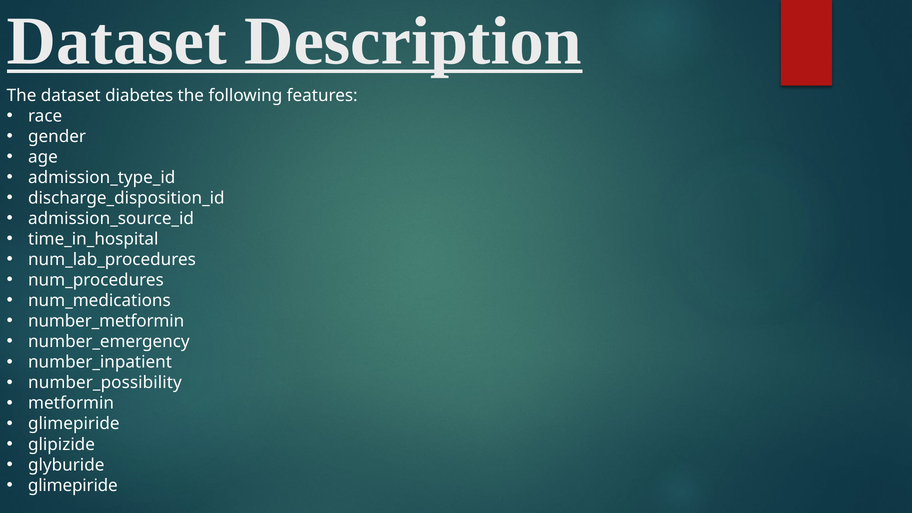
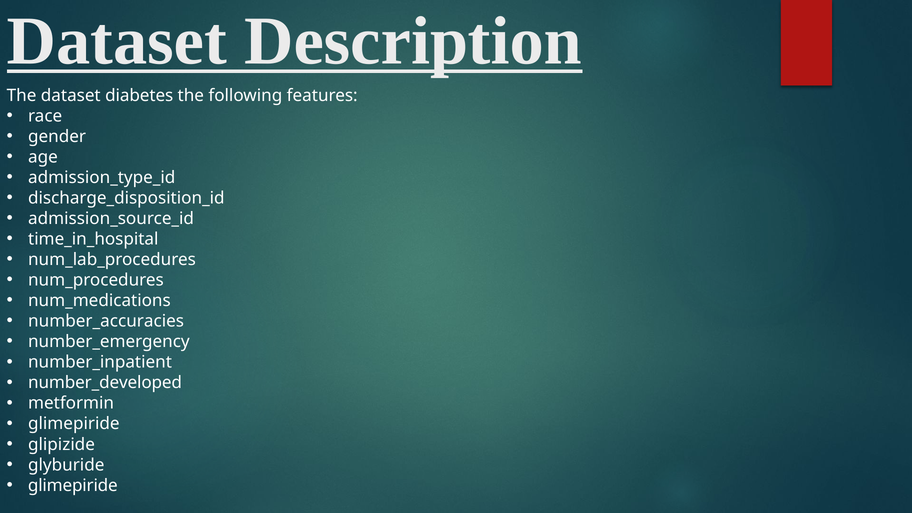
number_metformin: number_metformin -> number_accuracies
number_possibility: number_possibility -> number_developed
